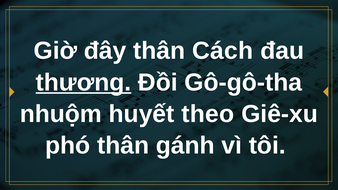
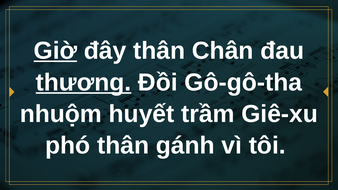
Giờ underline: none -> present
Cách: Cách -> Chân
theo: theo -> trầm
